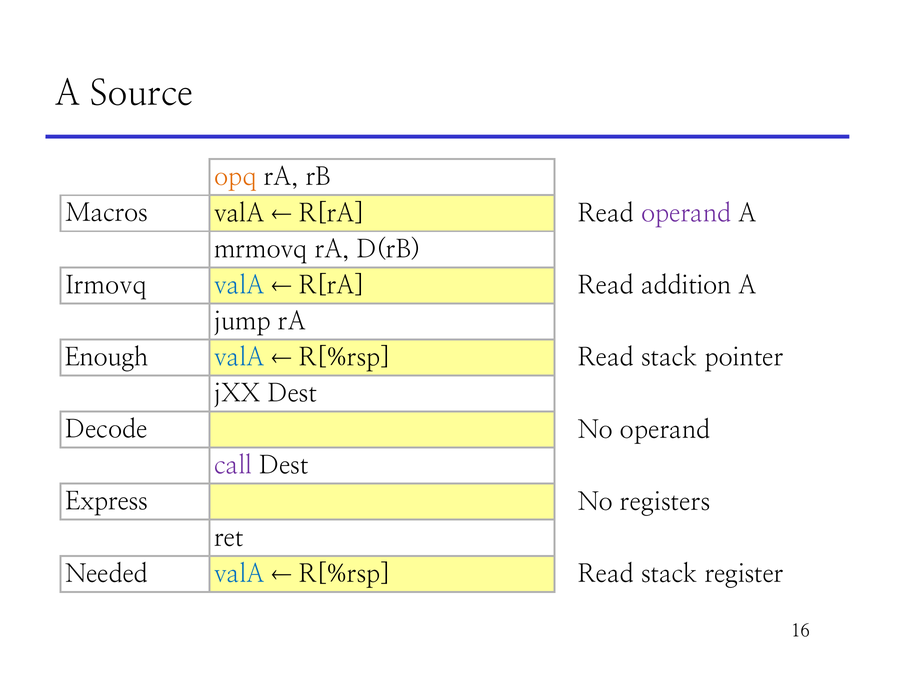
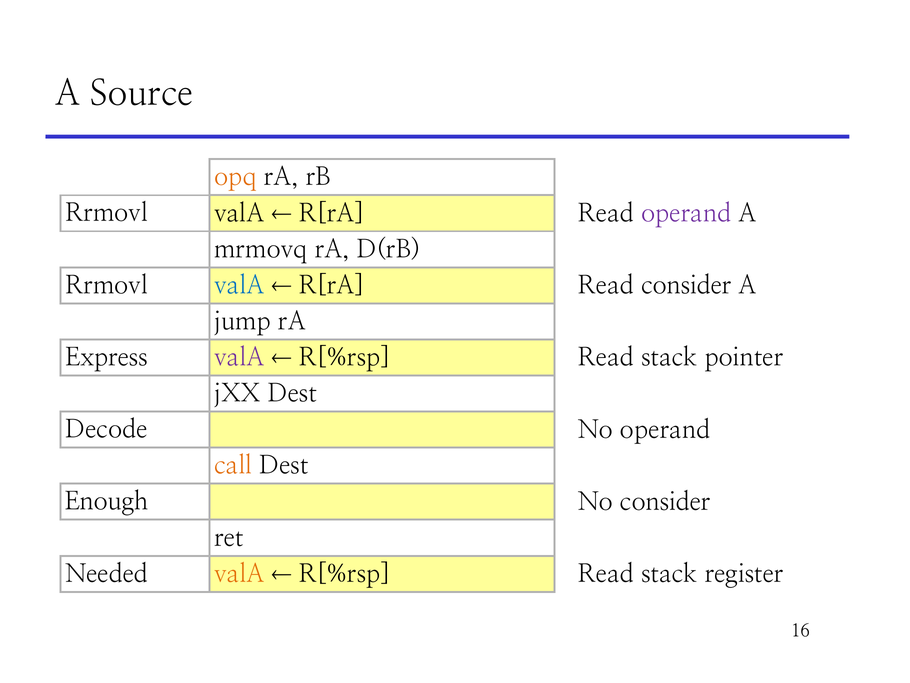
Macros at (107, 213): Macros -> Rrmovl
Irmovq at (106, 285): Irmovq -> Rrmovl
Read addition: addition -> consider
Enough: Enough -> Express
valA at (239, 357) colour: blue -> purple
call colour: purple -> orange
Express: Express -> Enough
No registers: registers -> consider
valA at (239, 574) colour: blue -> orange
